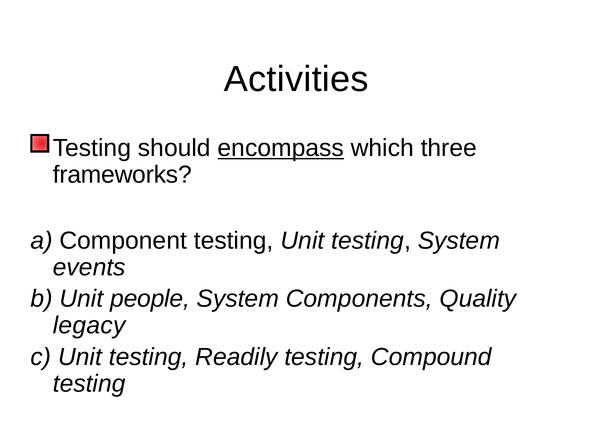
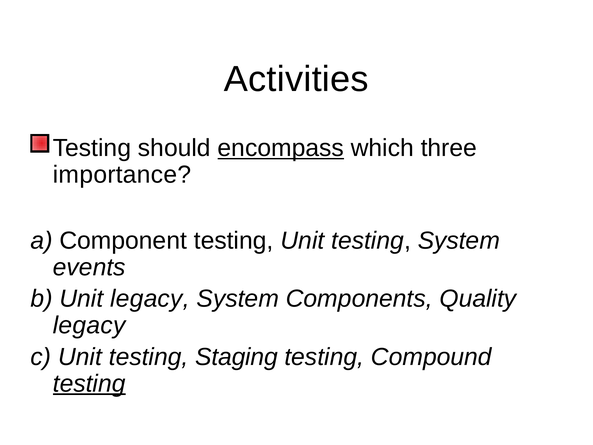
frameworks: frameworks -> importance
Unit people: people -> legacy
Readily: Readily -> Staging
testing at (89, 383) underline: none -> present
